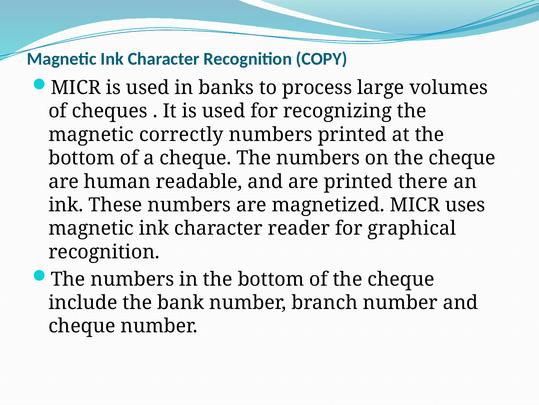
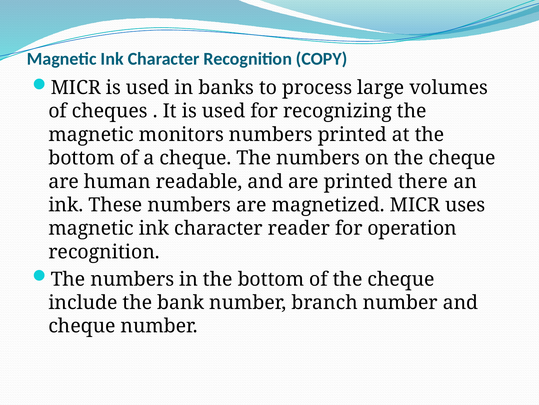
correctly: correctly -> monitors
graphical: graphical -> operation
